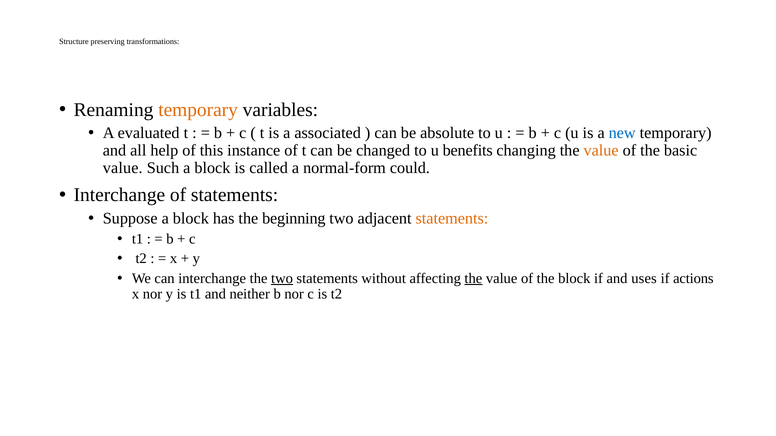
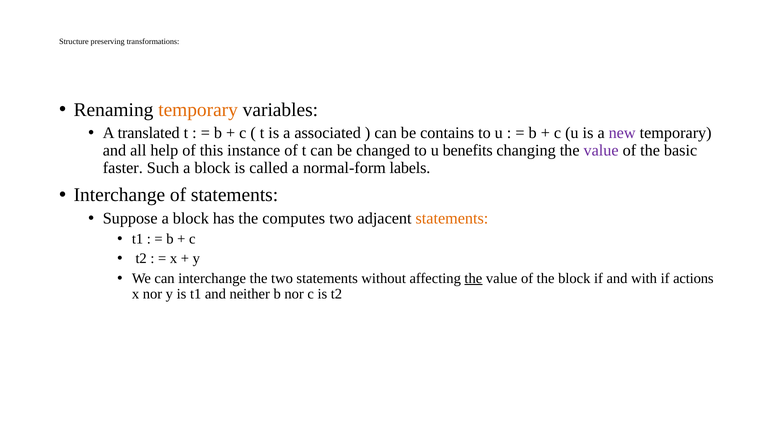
evaluated: evaluated -> translated
absolute: absolute -> contains
new colour: blue -> purple
value at (601, 151) colour: orange -> purple
value at (123, 168): value -> faster
could: could -> labels
beginning: beginning -> computes
two at (282, 279) underline: present -> none
uses: uses -> with
